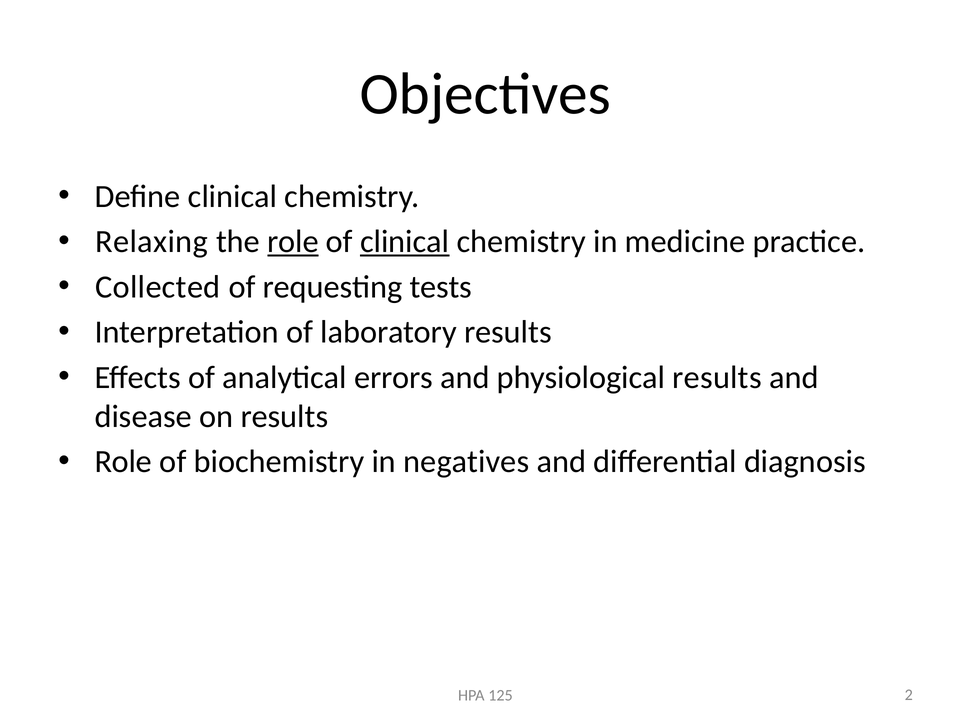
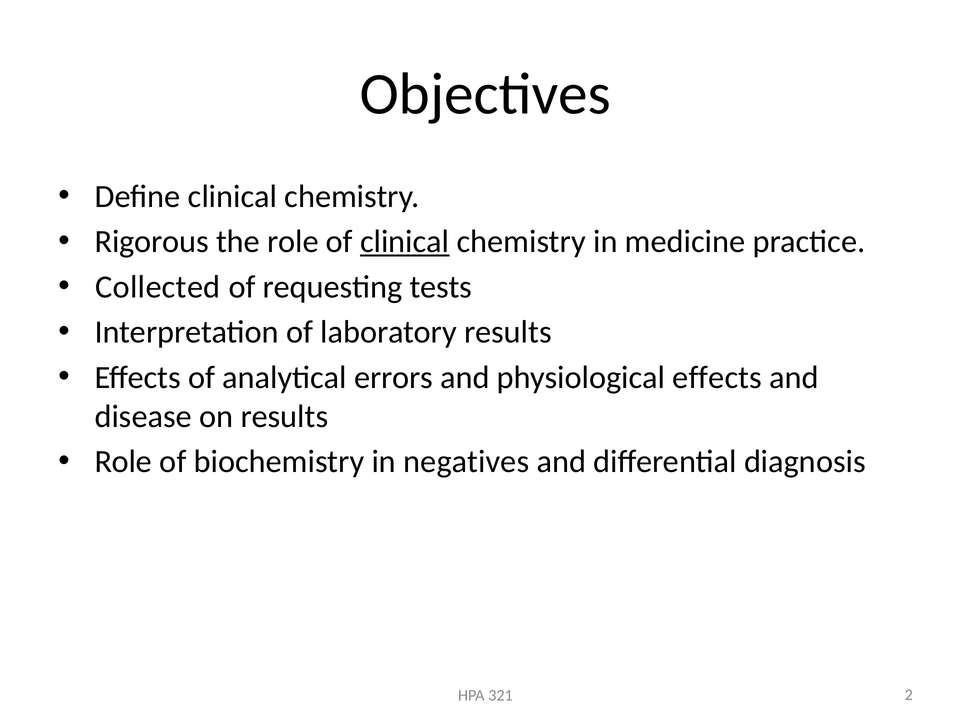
Relaxing: Relaxing -> Rigorous
role at (293, 242) underline: present -> none
physiological results: results -> effects
125: 125 -> 321
